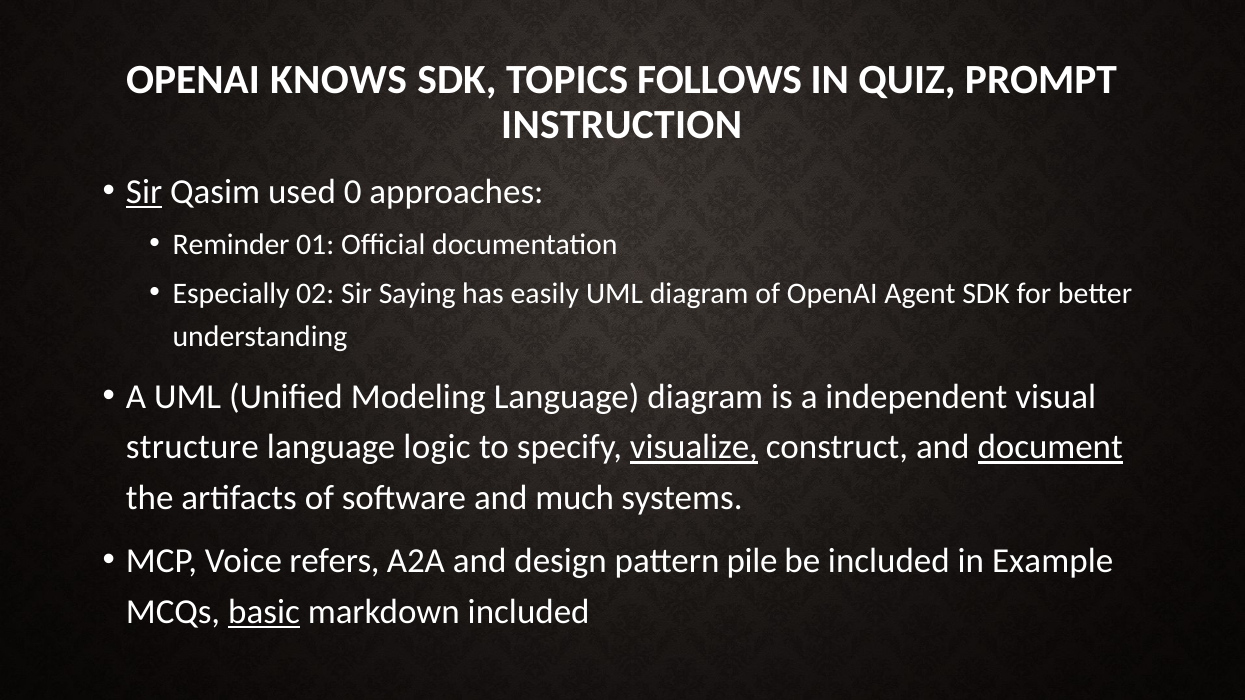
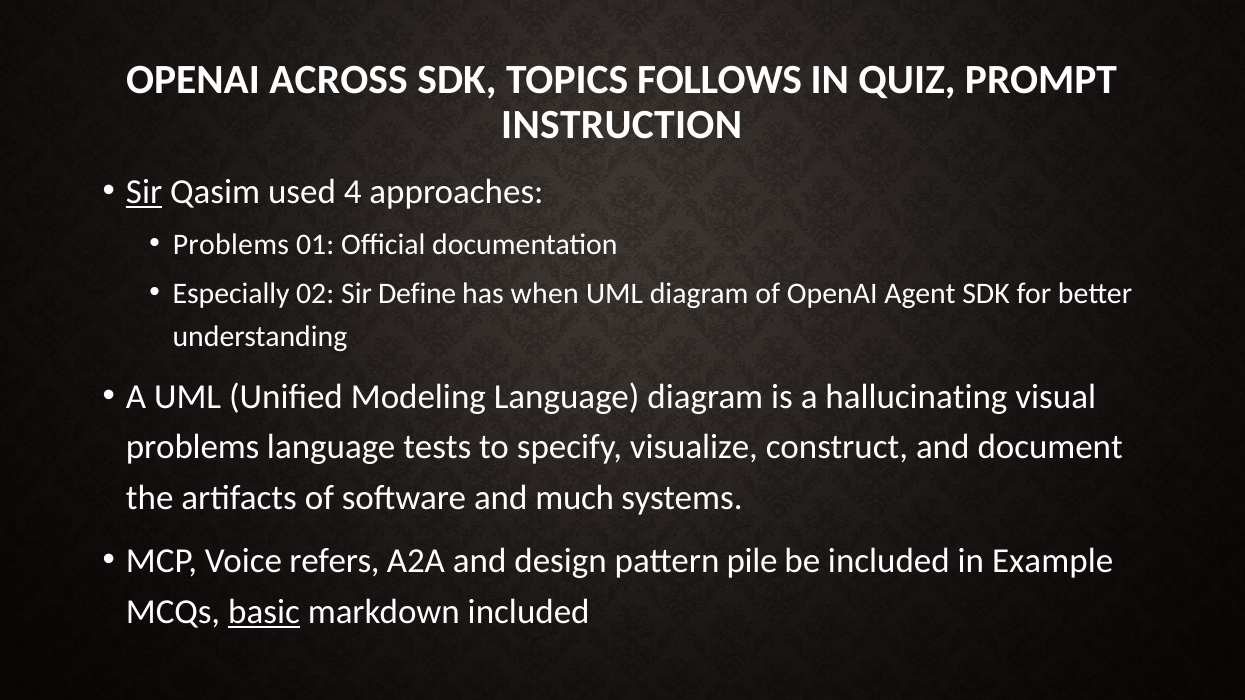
KNOWS: KNOWS -> ACROSS
0: 0 -> 4
Reminder at (231, 244): Reminder -> Problems
Saying: Saying -> Define
easily: easily -> when
independent: independent -> hallucinating
structure at (192, 448): structure -> problems
logic: logic -> tests
visualize underline: present -> none
document underline: present -> none
